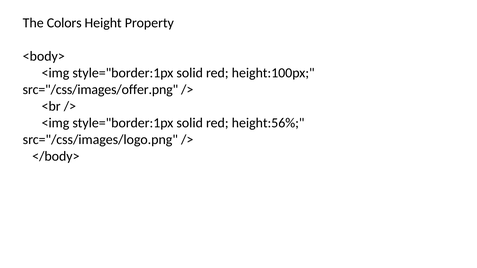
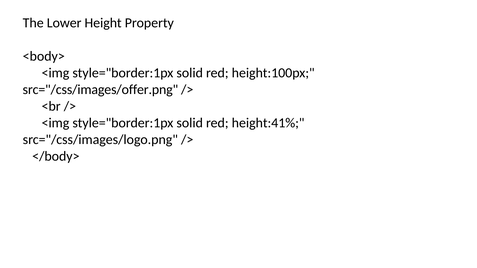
Colors: Colors -> Lower
height:56%: height:56% -> height:41%
